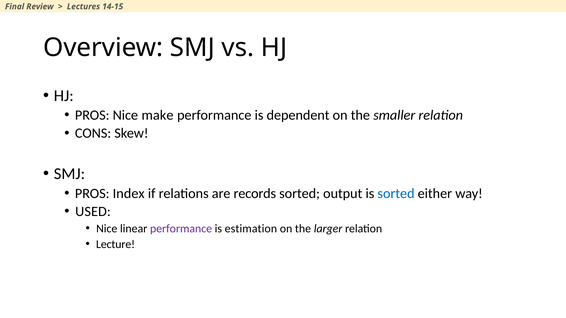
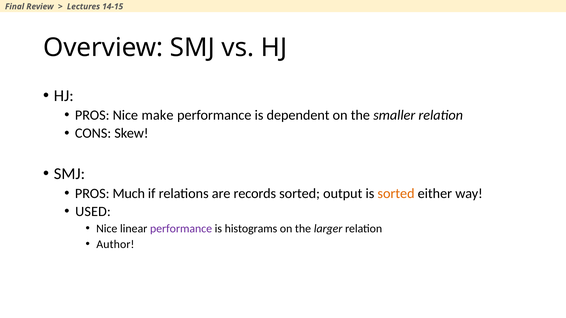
Index: Index -> Much
sorted at (396, 194) colour: blue -> orange
estimation: estimation -> histograms
Lecture: Lecture -> Author
